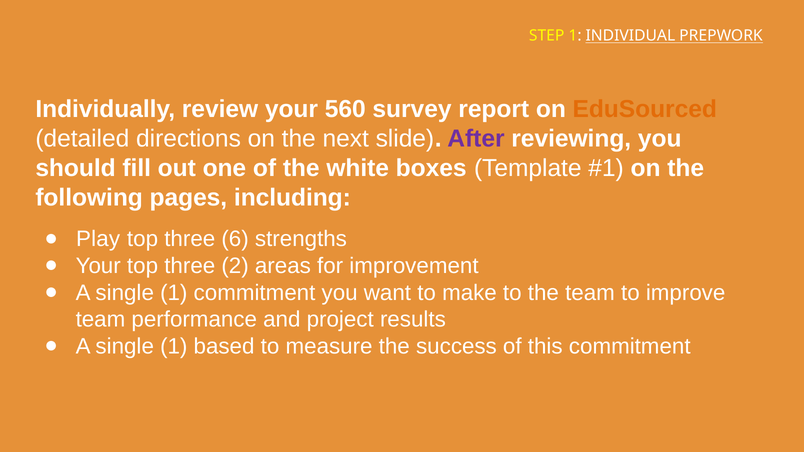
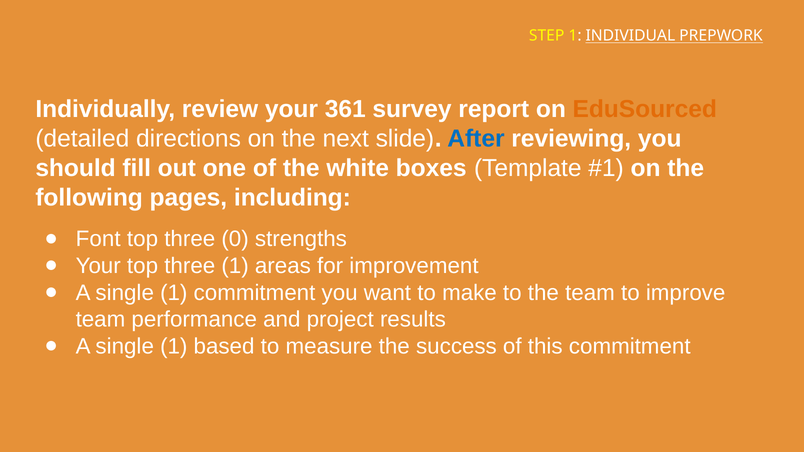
560: 560 -> 361
After colour: purple -> blue
Play: Play -> Font
6: 6 -> 0
three 2: 2 -> 1
